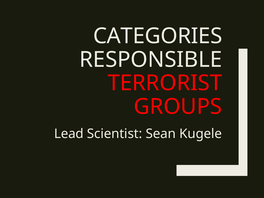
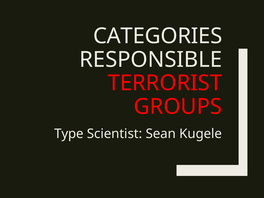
Lead: Lead -> Type
